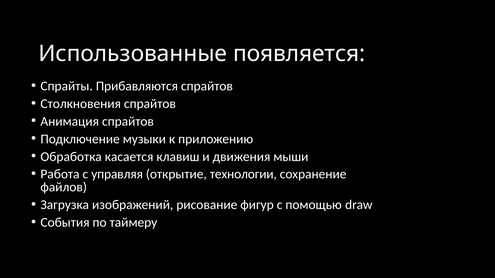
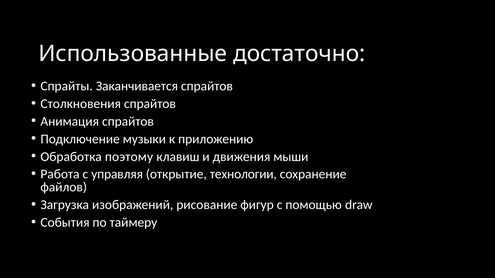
появляется: появляется -> достаточно
Прибавляются: Прибавляются -> Заканчивается
касается: касается -> поэтому
